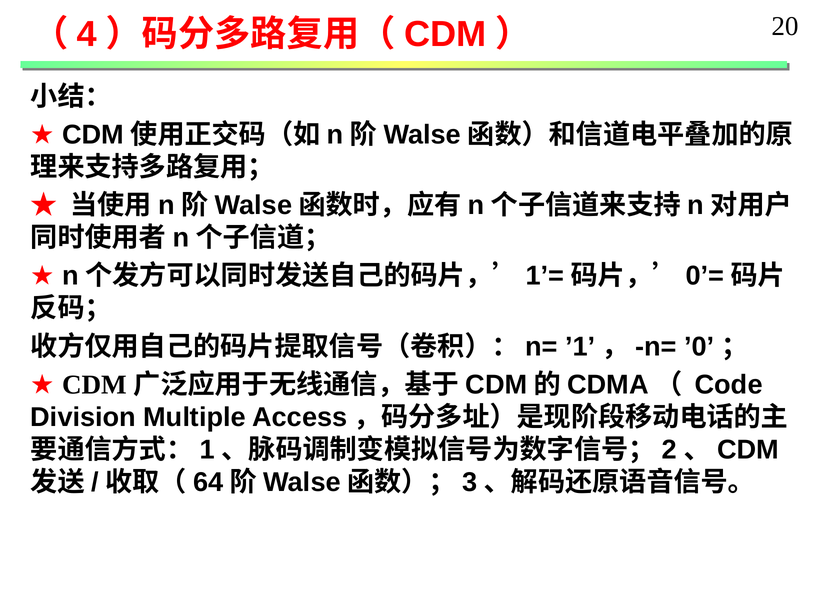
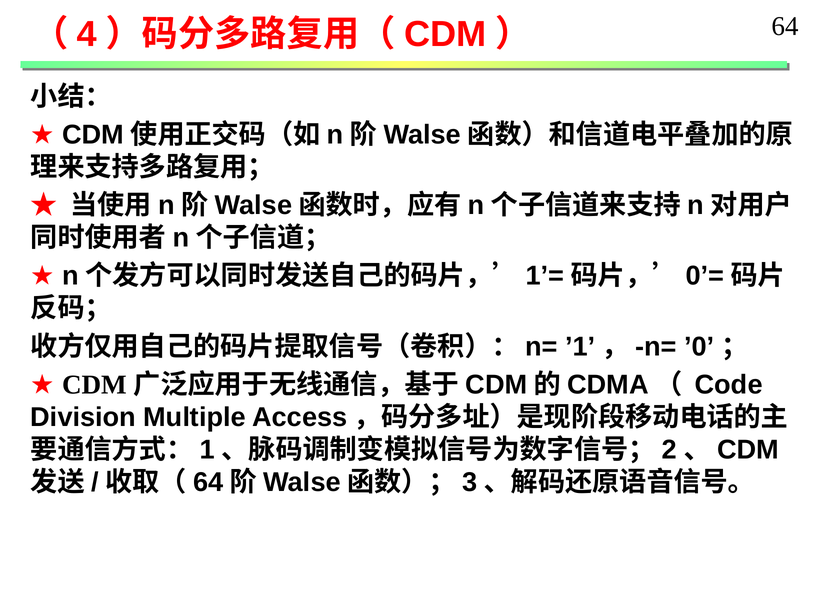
20: 20 -> 64
